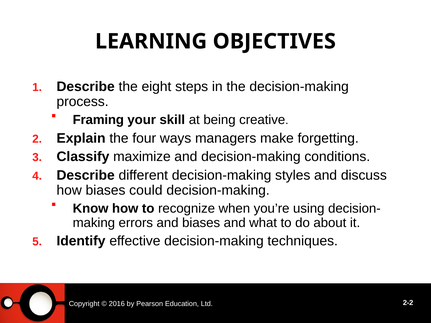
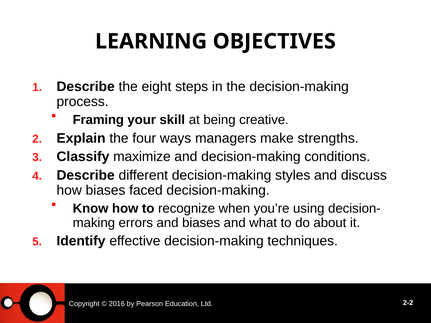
forgetting: forgetting -> strengths
could: could -> faced
